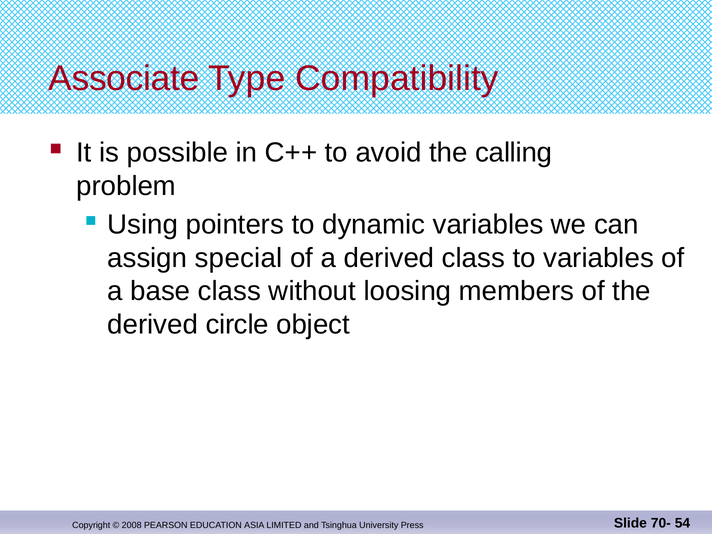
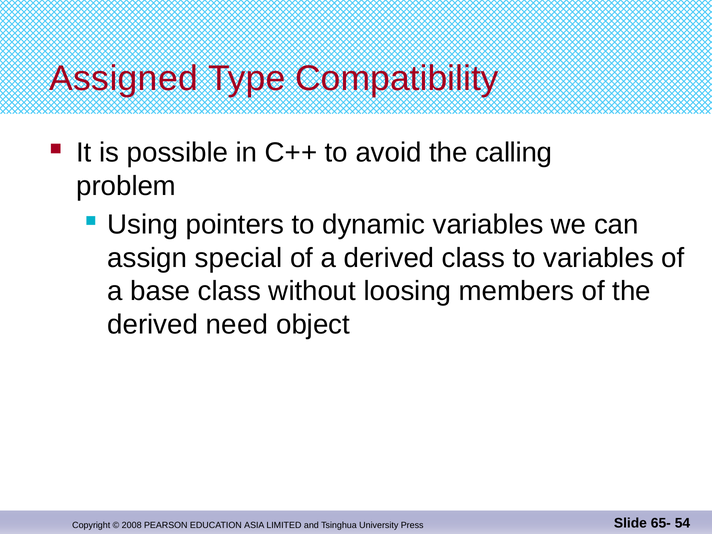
Associate: Associate -> Assigned
circle: circle -> need
70-: 70- -> 65-
